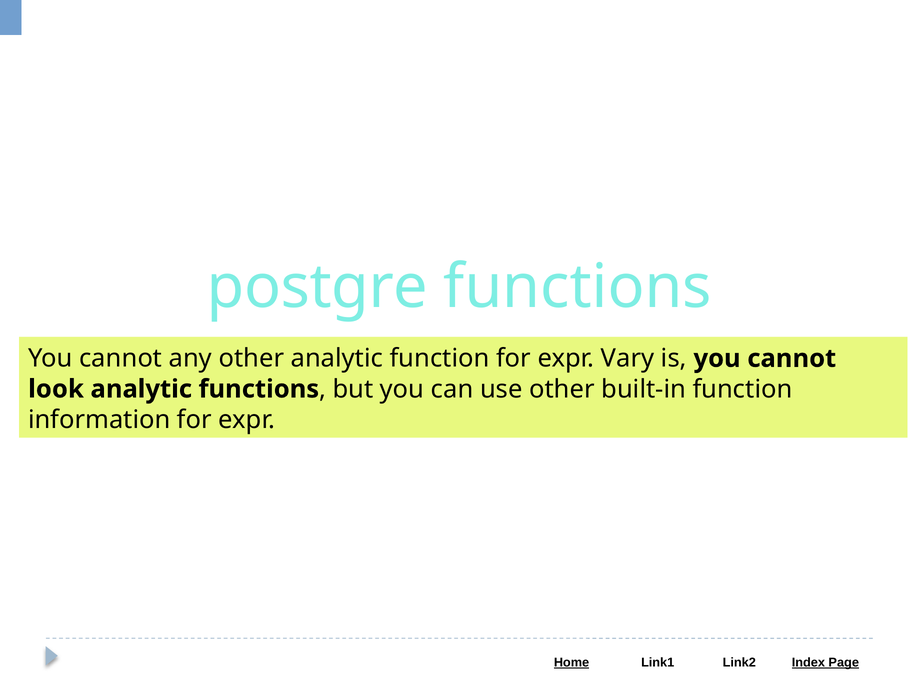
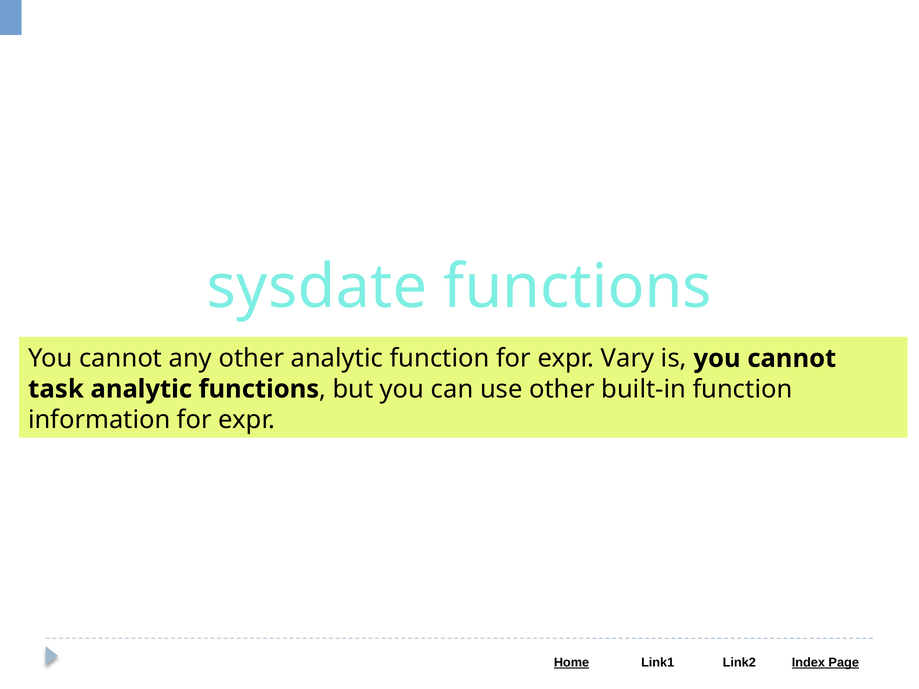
postgre: postgre -> sysdate
look: look -> task
